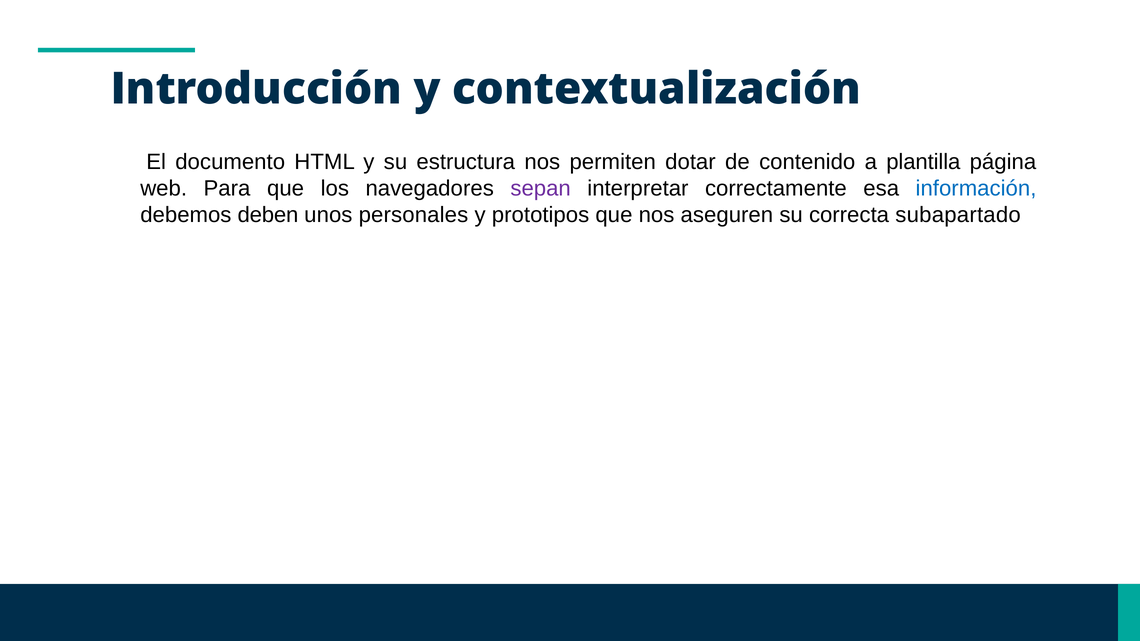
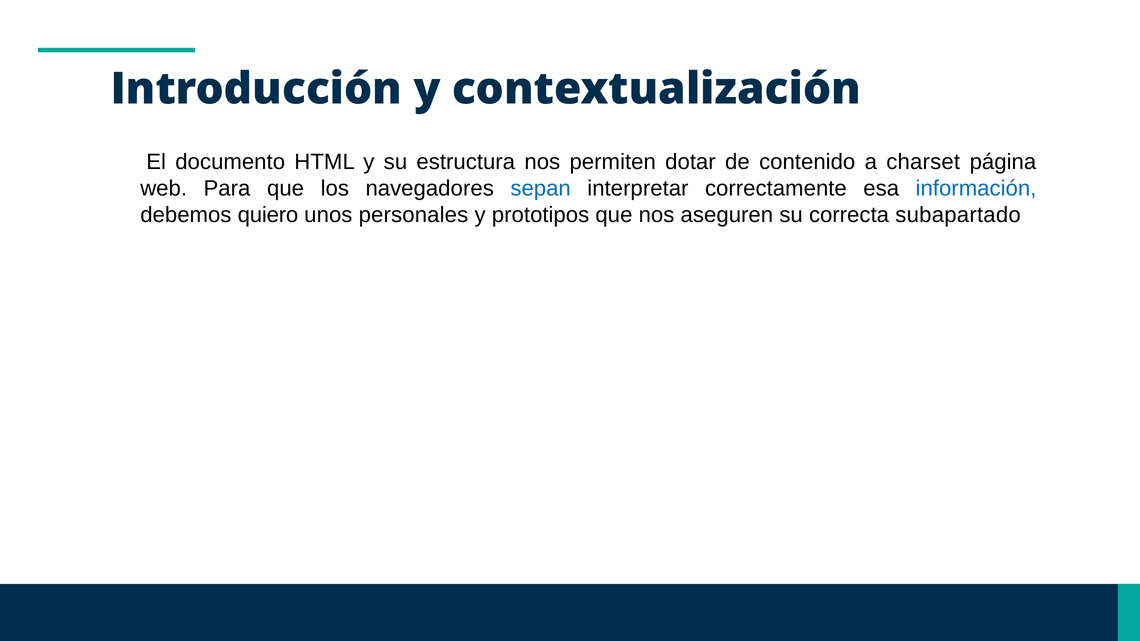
plantilla: plantilla -> charset
sepan colour: purple -> blue
deben: deben -> quiero
